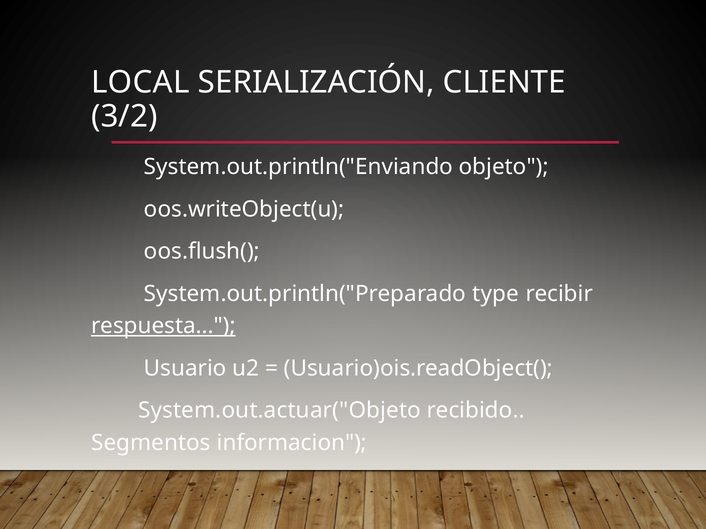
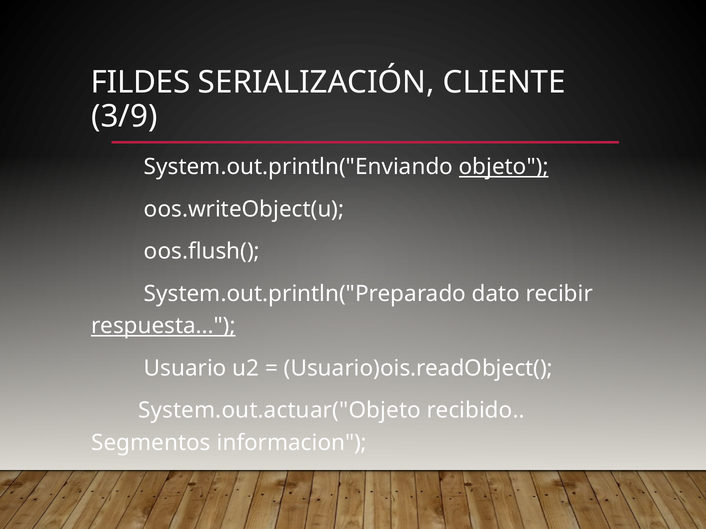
LOCAL: LOCAL -> FILDES
3/2: 3/2 -> 3/9
objeto underline: none -> present
type: type -> dato
